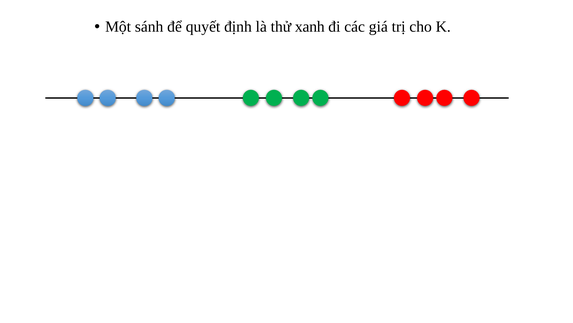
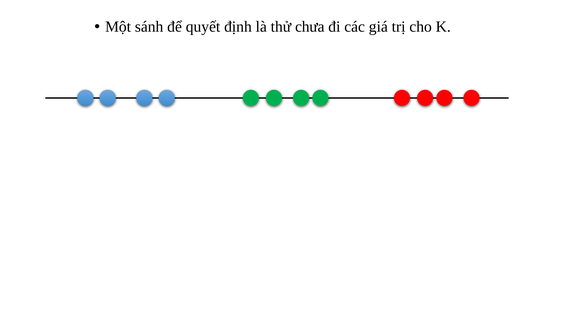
xanh: xanh -> chưa
